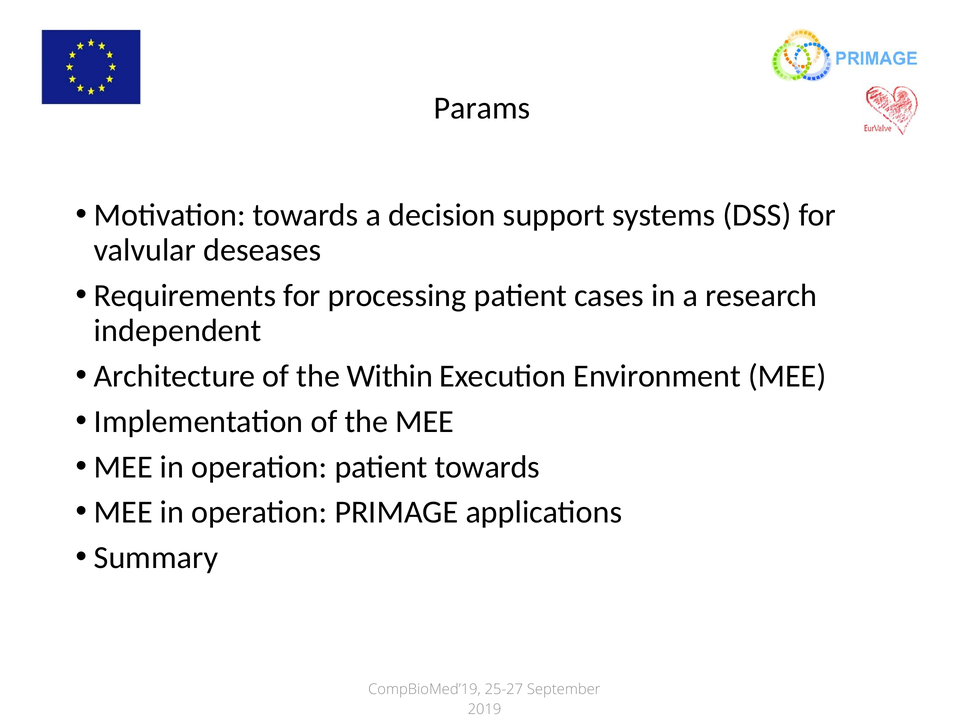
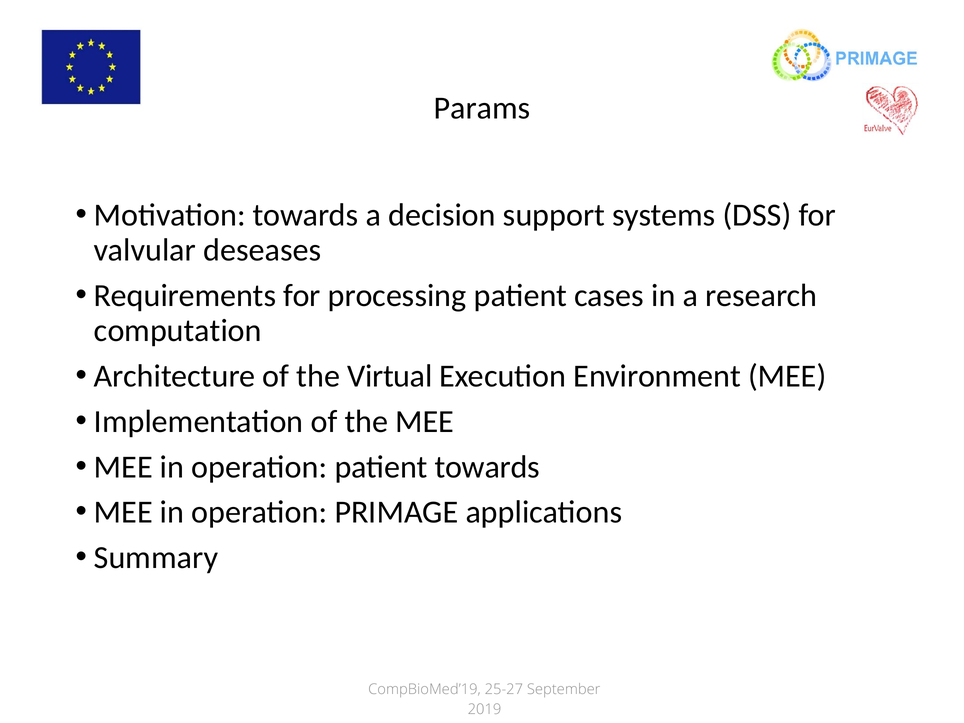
independent: independent -> computation
Within: Within -> Virtual
